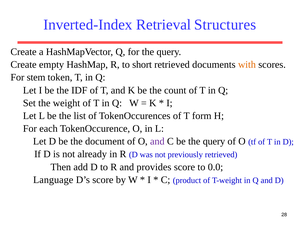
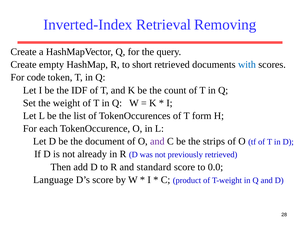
Structures: Structures -> Removing
with colour: orange -> blue
stem: stem -> code
be the query: query -> strips
provides: provides -> standard
